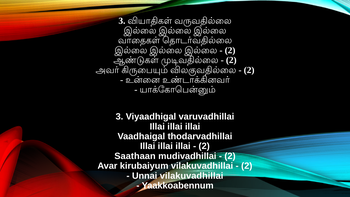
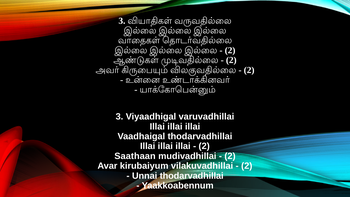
Unnai vilakuvadhillai: vilakuvadhillai -> thodarvadhillai
